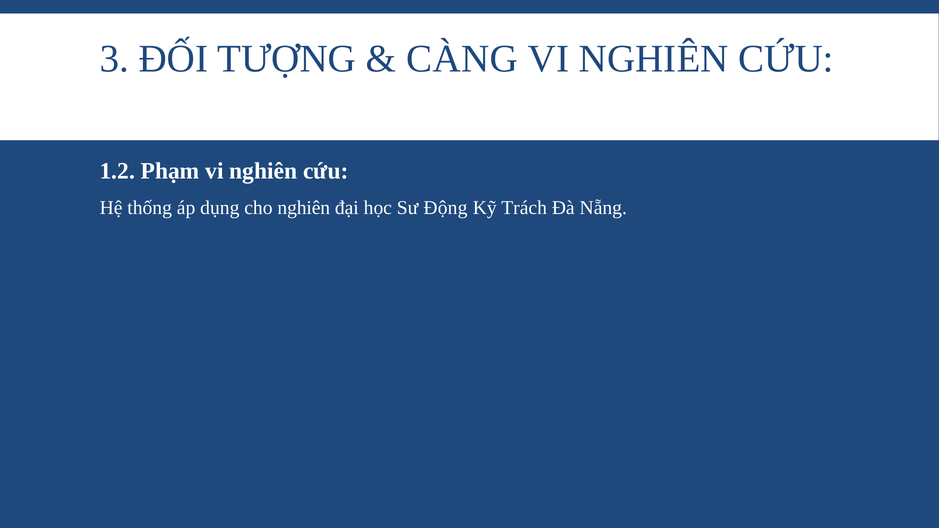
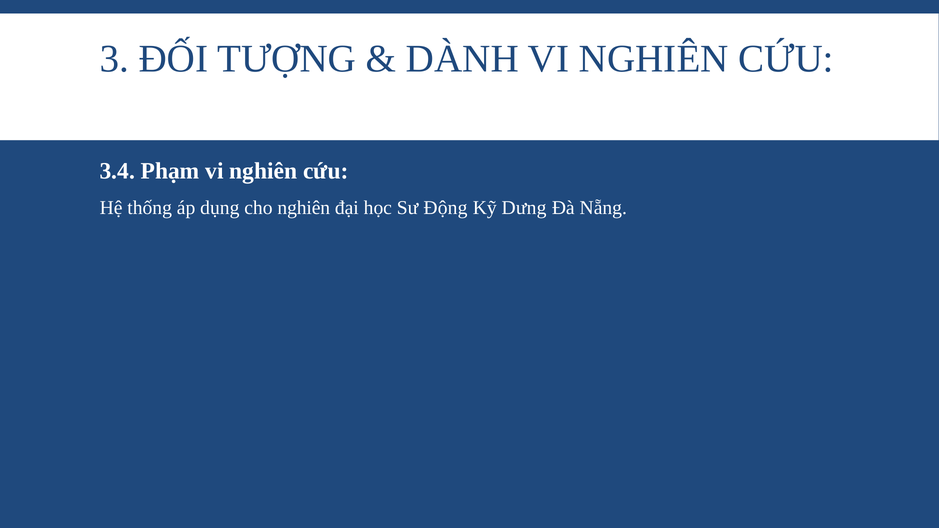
CÀNG: CÀNG -> DÀNH
1.2: 1.2 -> 3.4
Trách: Trách -> Dưng
